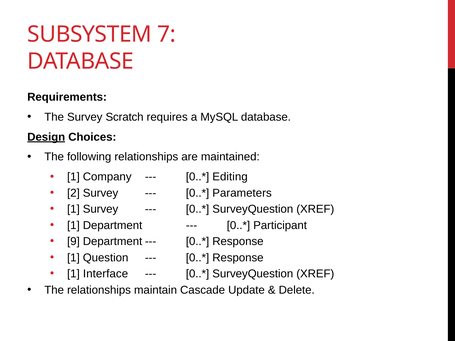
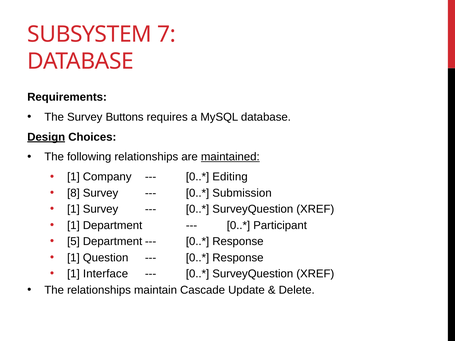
Scratch: Scratch -> Buttons
maintained underline: none -> present
2: 2 -> 8
Parameters: Parameters -> Submission
9: 9 -> 5
